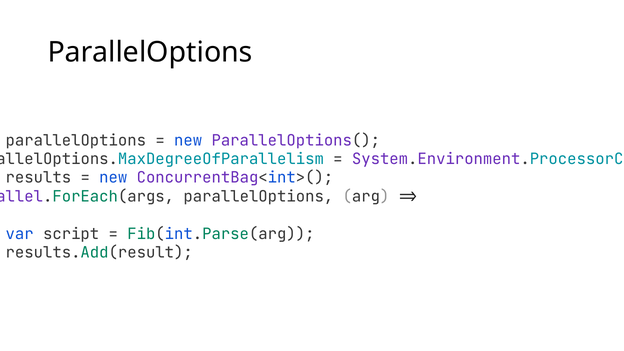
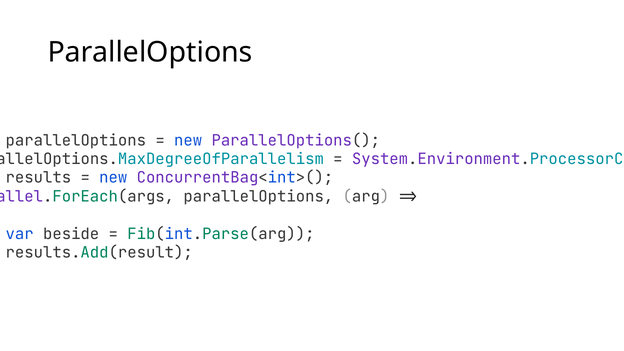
script: script -> beside
